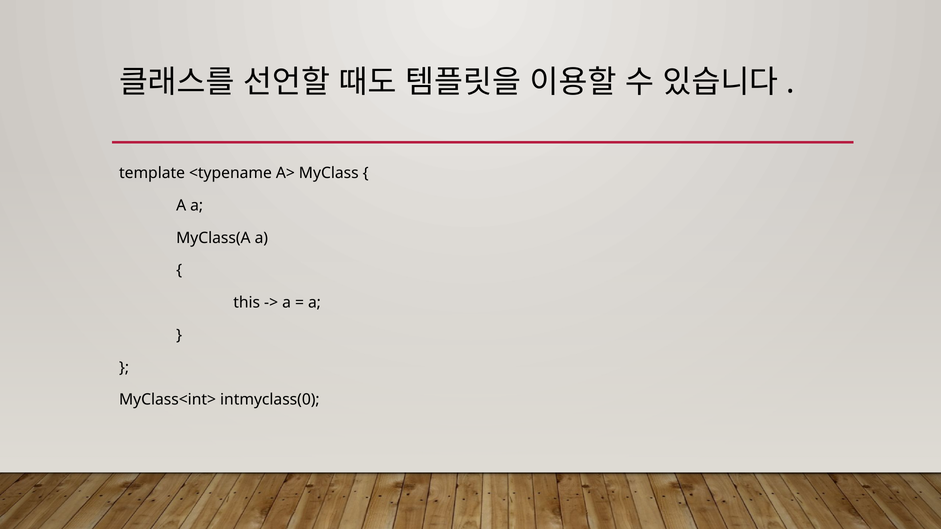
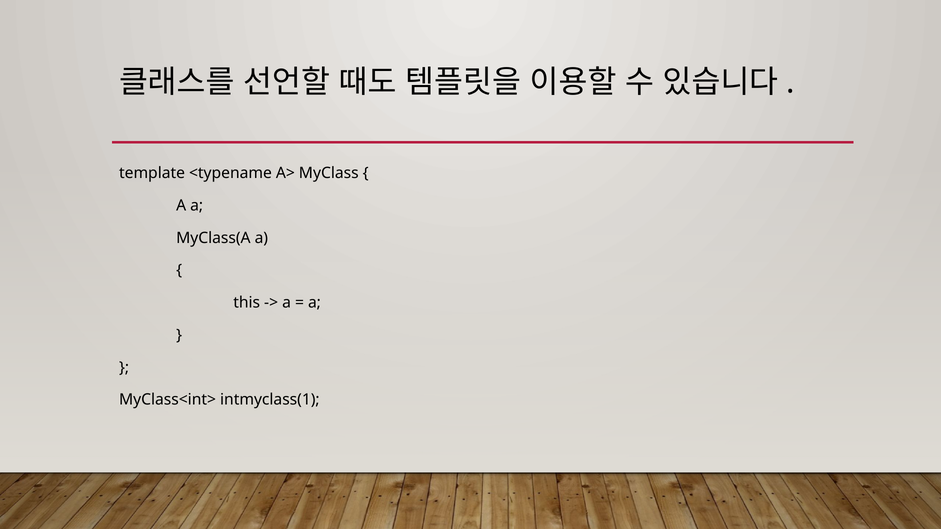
intmyclass(0: intmyclass(0 -> intmyclass(1
